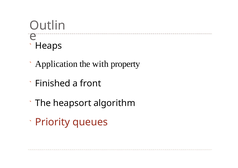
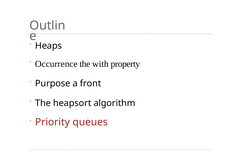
Application: Application -> Occurrence
Finished: Finished -> Purpose
